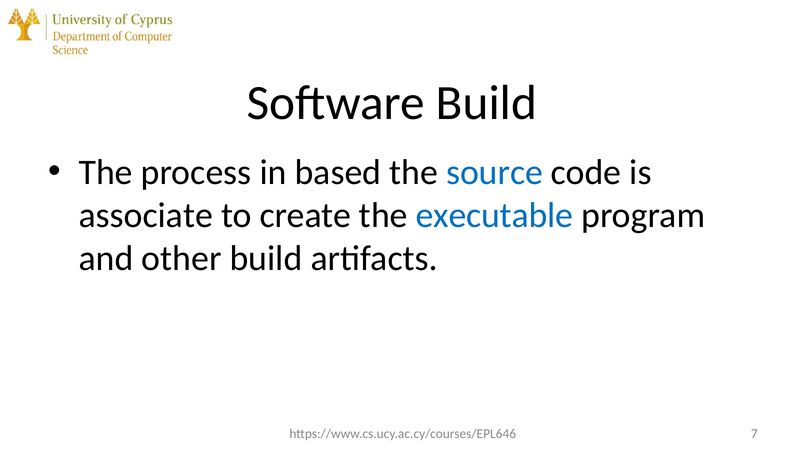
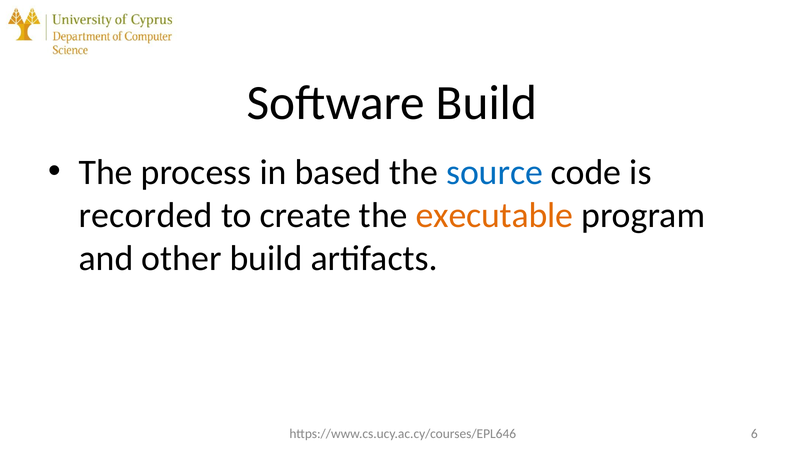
associate: associate -> recorded
executable colour: blue -> orange
7: 7 -> 6
